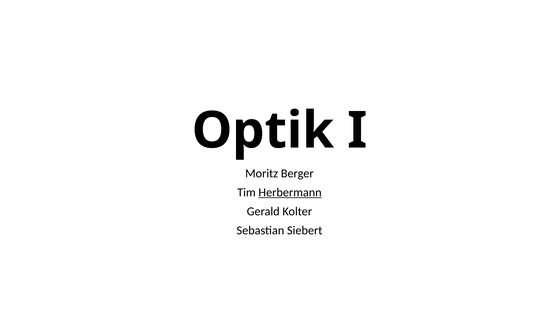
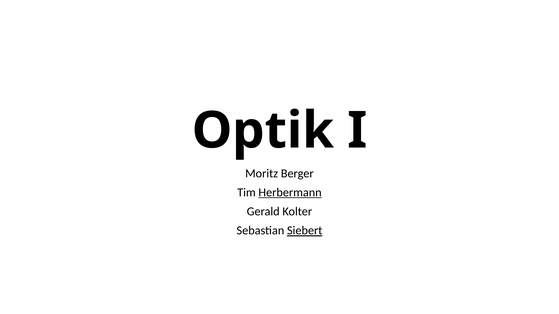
Siebert underline: none -> present
